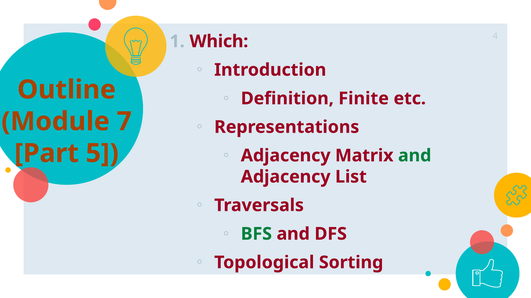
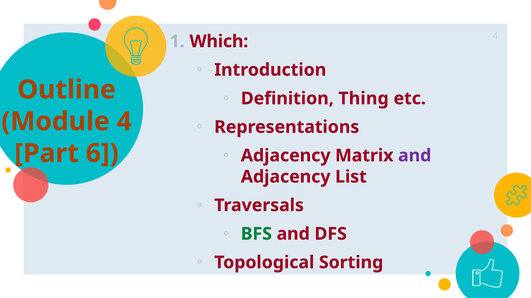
Finite: Finite -> Thing
Module 7: 7 -> 4
and at (415, 156) colour: green -> purple
5: 5 -> 6
